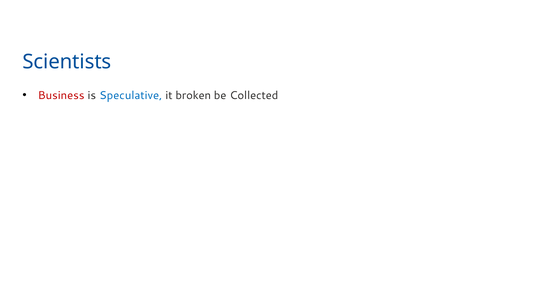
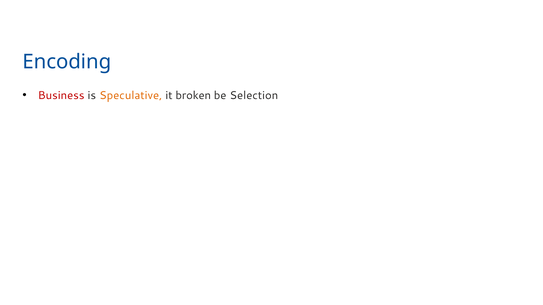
Scientists: Scientists -> Encoding
Speculative colour: blue -> orange
Collected: Collected -> Selection
